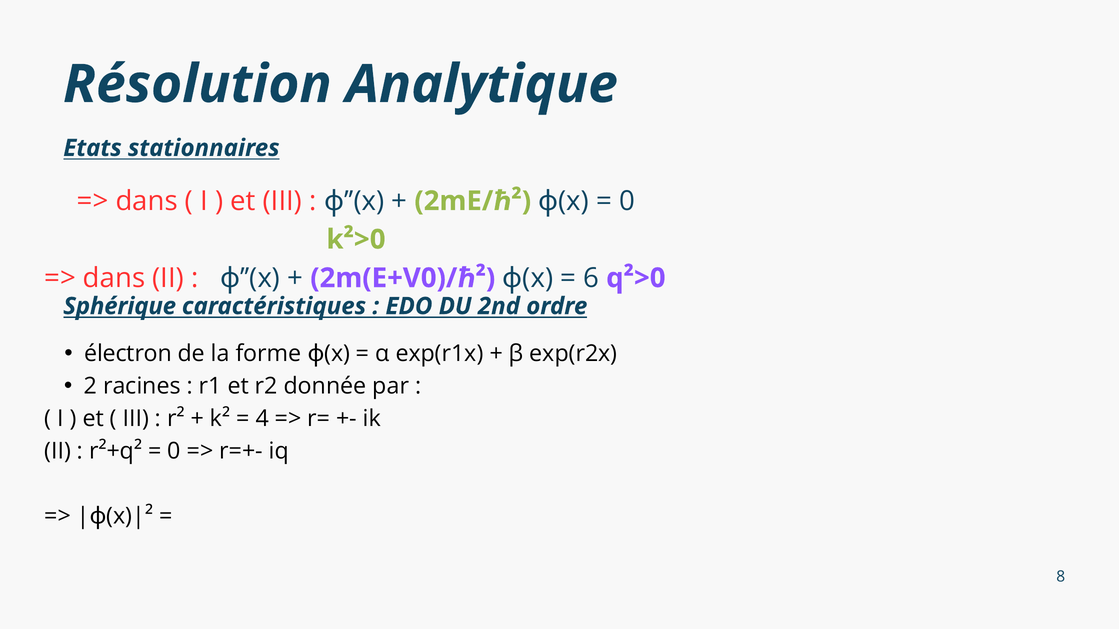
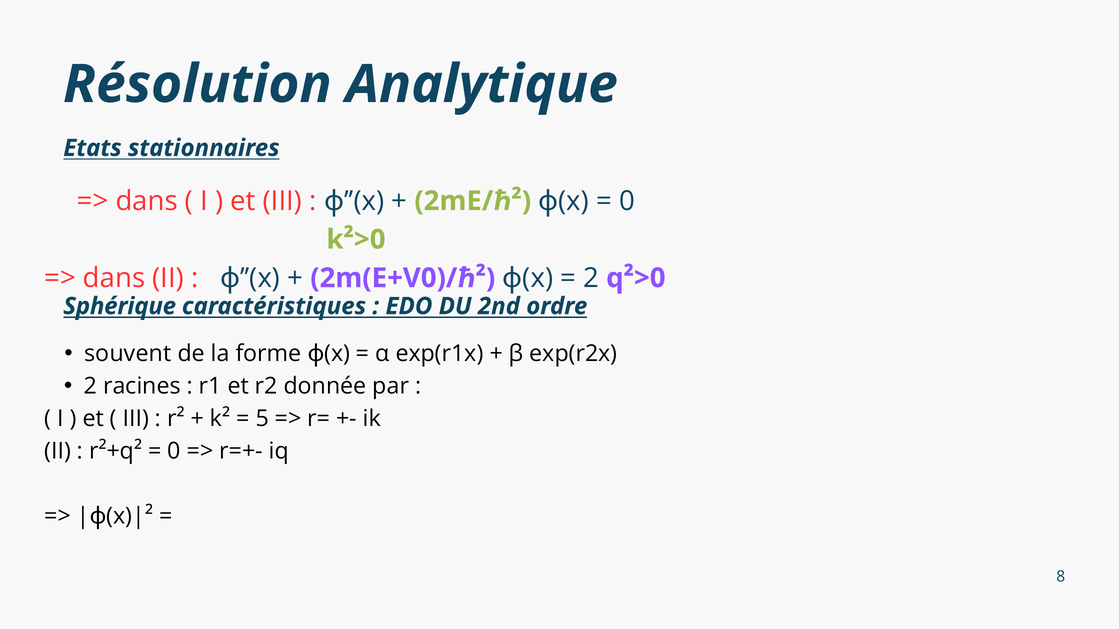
6 at (591, 278): 6 -> 2
électron: électron -> souvent
4: 4 -> 5
